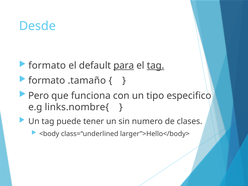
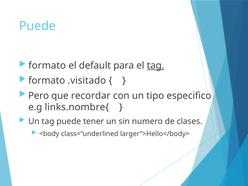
Desde at (37, 26): Desde -> Puede
para underline: present -> none
.tamaño: .tamaño -> .visitado
funciona: funciona -> recordar
